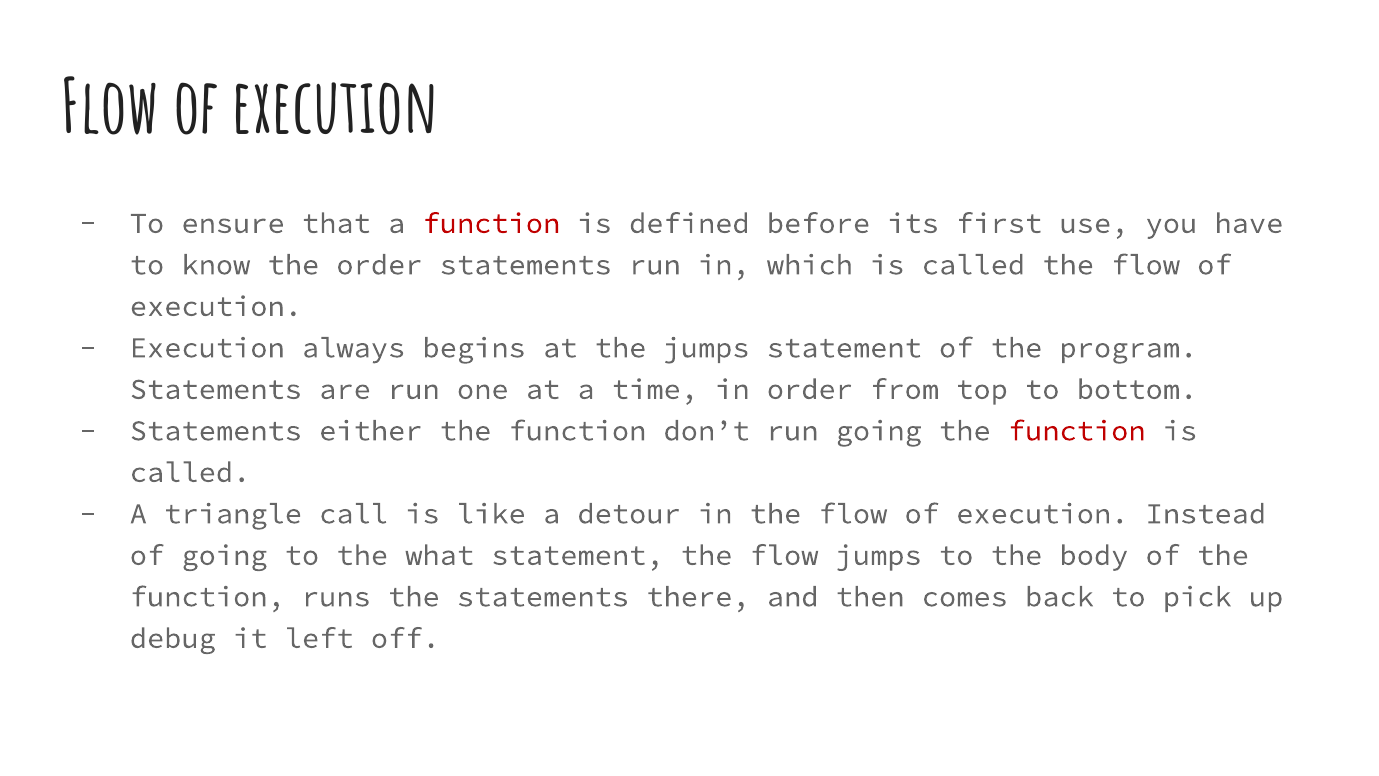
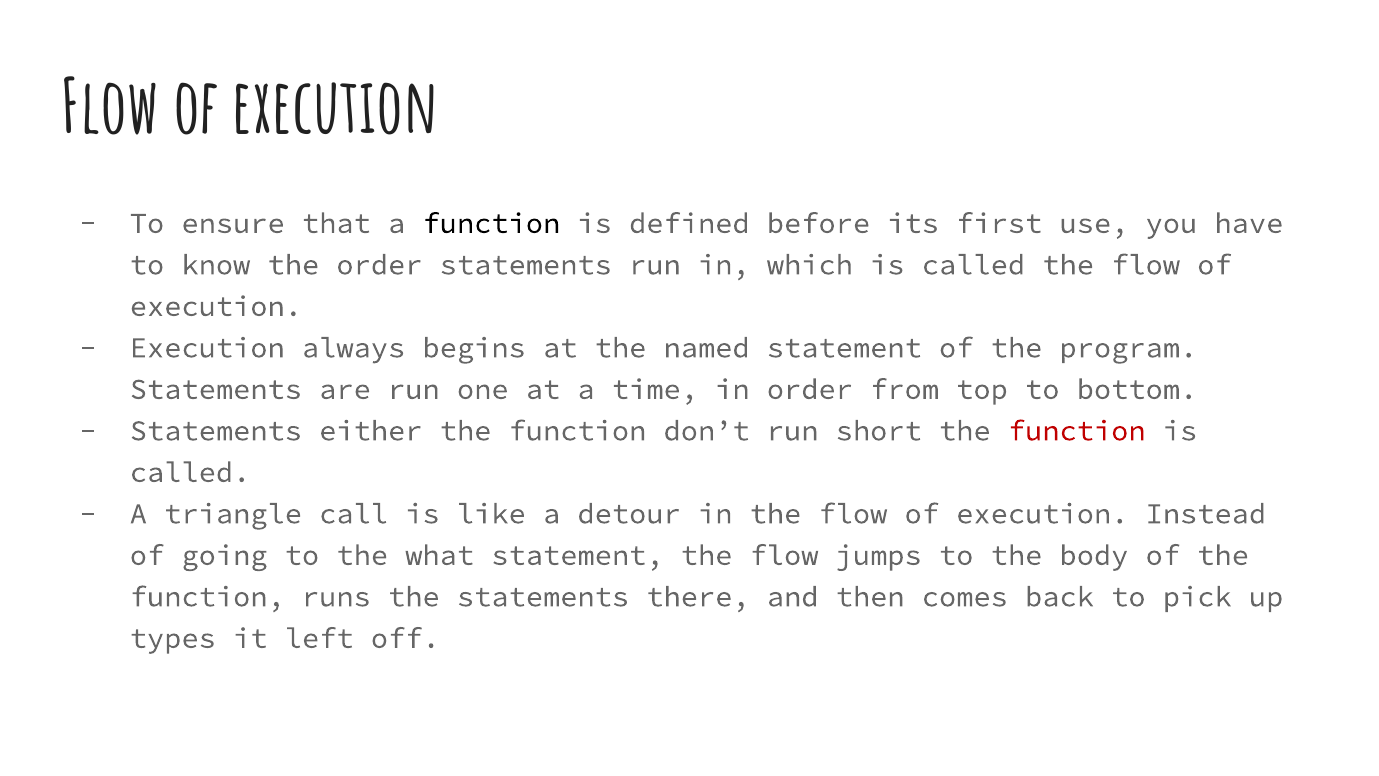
function at (491, 223) colour: red -> black
the jumps: jumps -> named
run going: going -> short
debug: debug -> types
